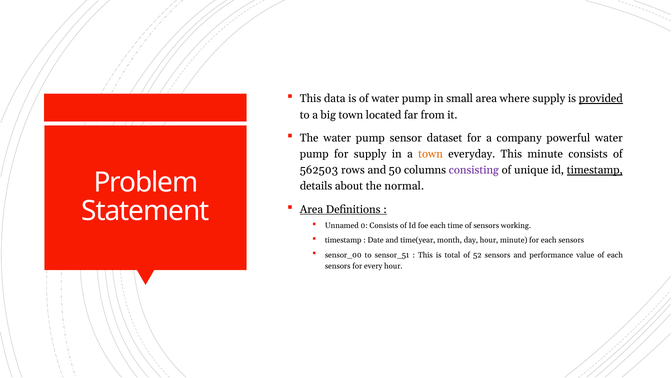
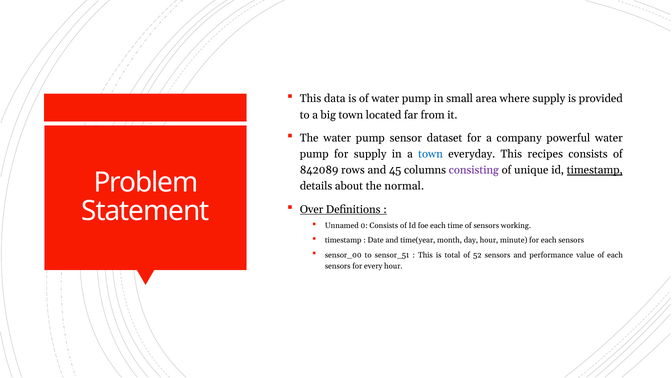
provided underline: present -> none
town at (431, 154) colour: orange -> blue
This minute: minute -> recipes
562503: 562503 -> 842089
50: 50 -> 45
Area at (311, 209): Area -> Over
